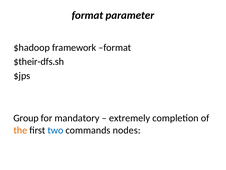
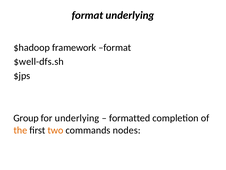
format parameter: parameter -> underlying
$their-dfs.sh: $their-dfs.sh -> $well-dfs.sh
for mandatory: mandatory -> underlying
extremely: extremely -> formatted
two colour: blue -> orange
